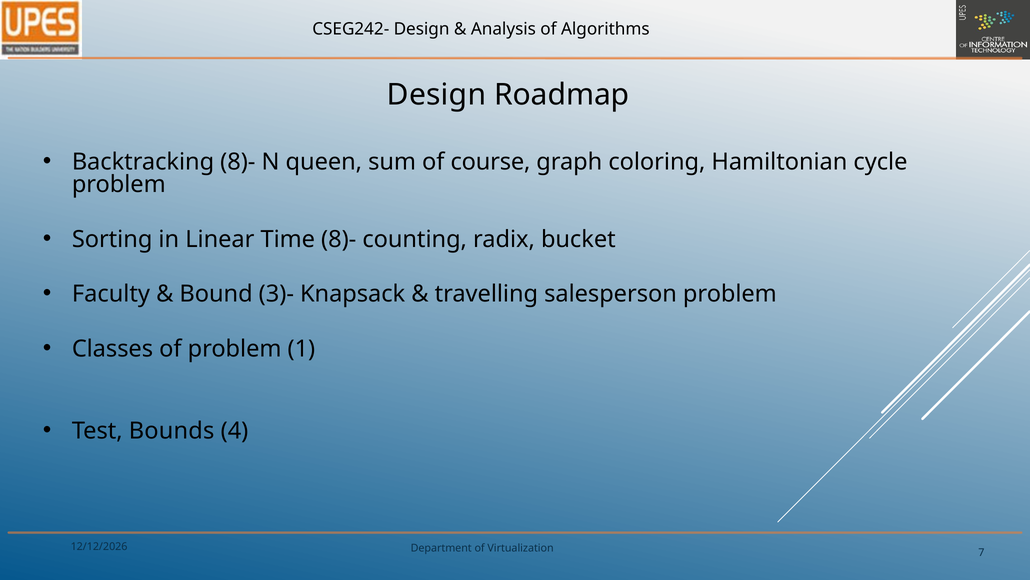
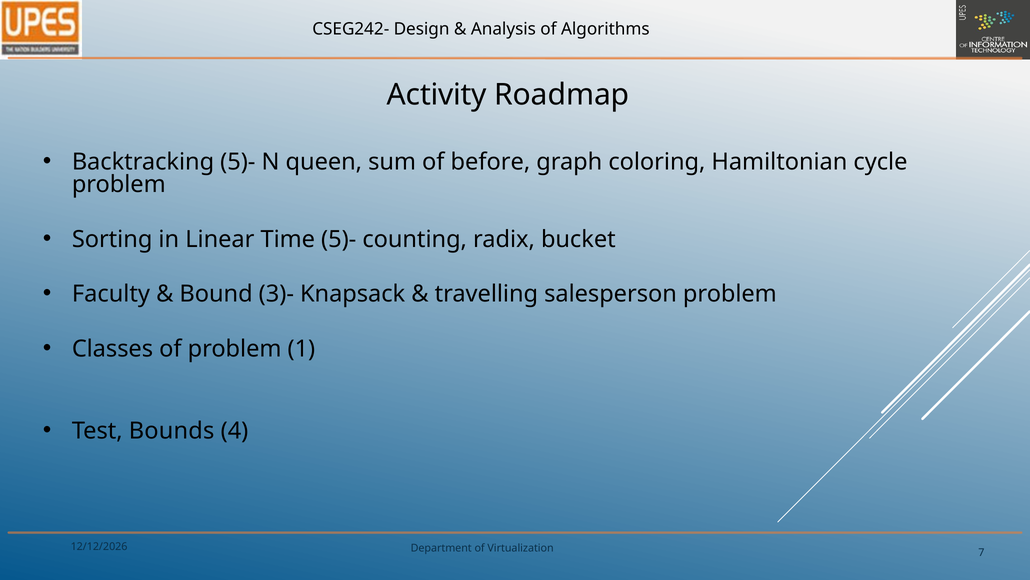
Design at (437, 95): Design -> Activity
Backtracking 8)-: 8)- -> 5)-
course: course -> before
Time 8)-: 8)- -> 5)-
